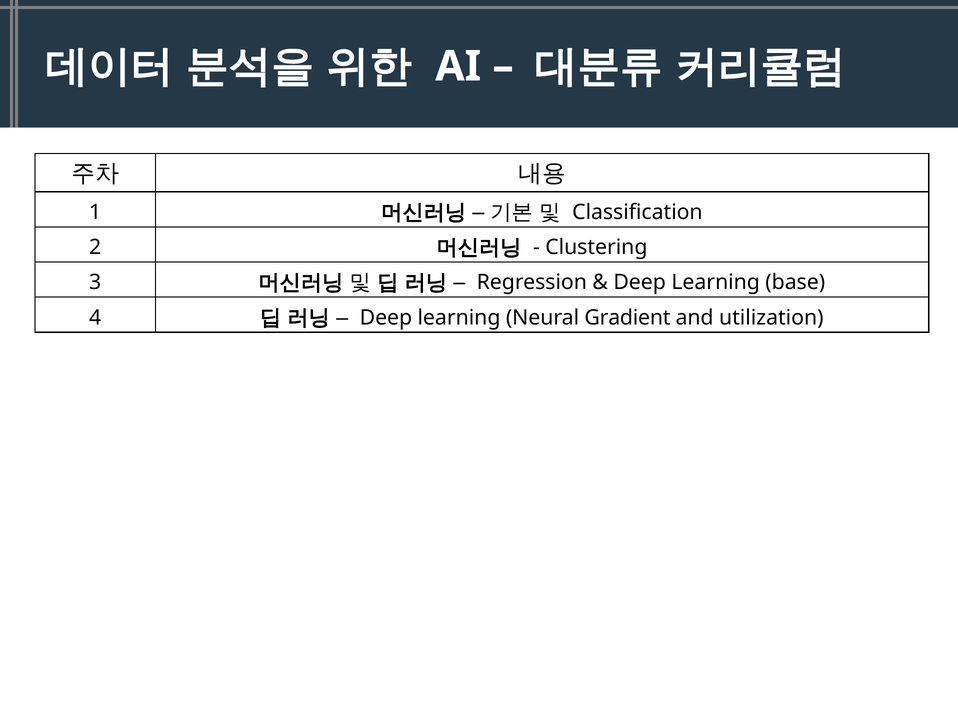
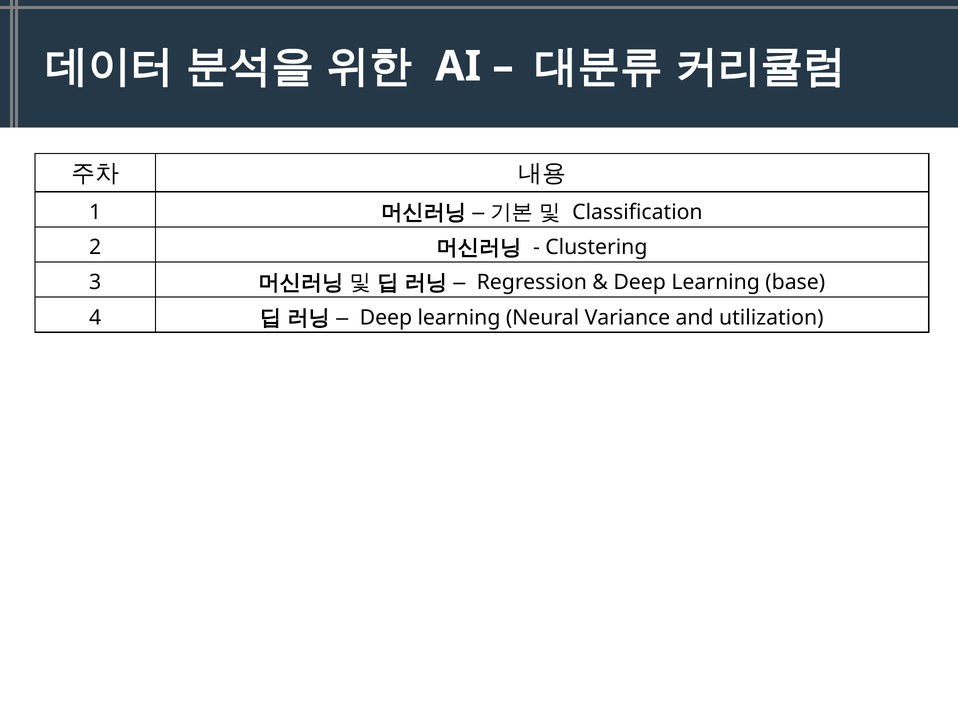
Gradient: Gradient -> Variance
